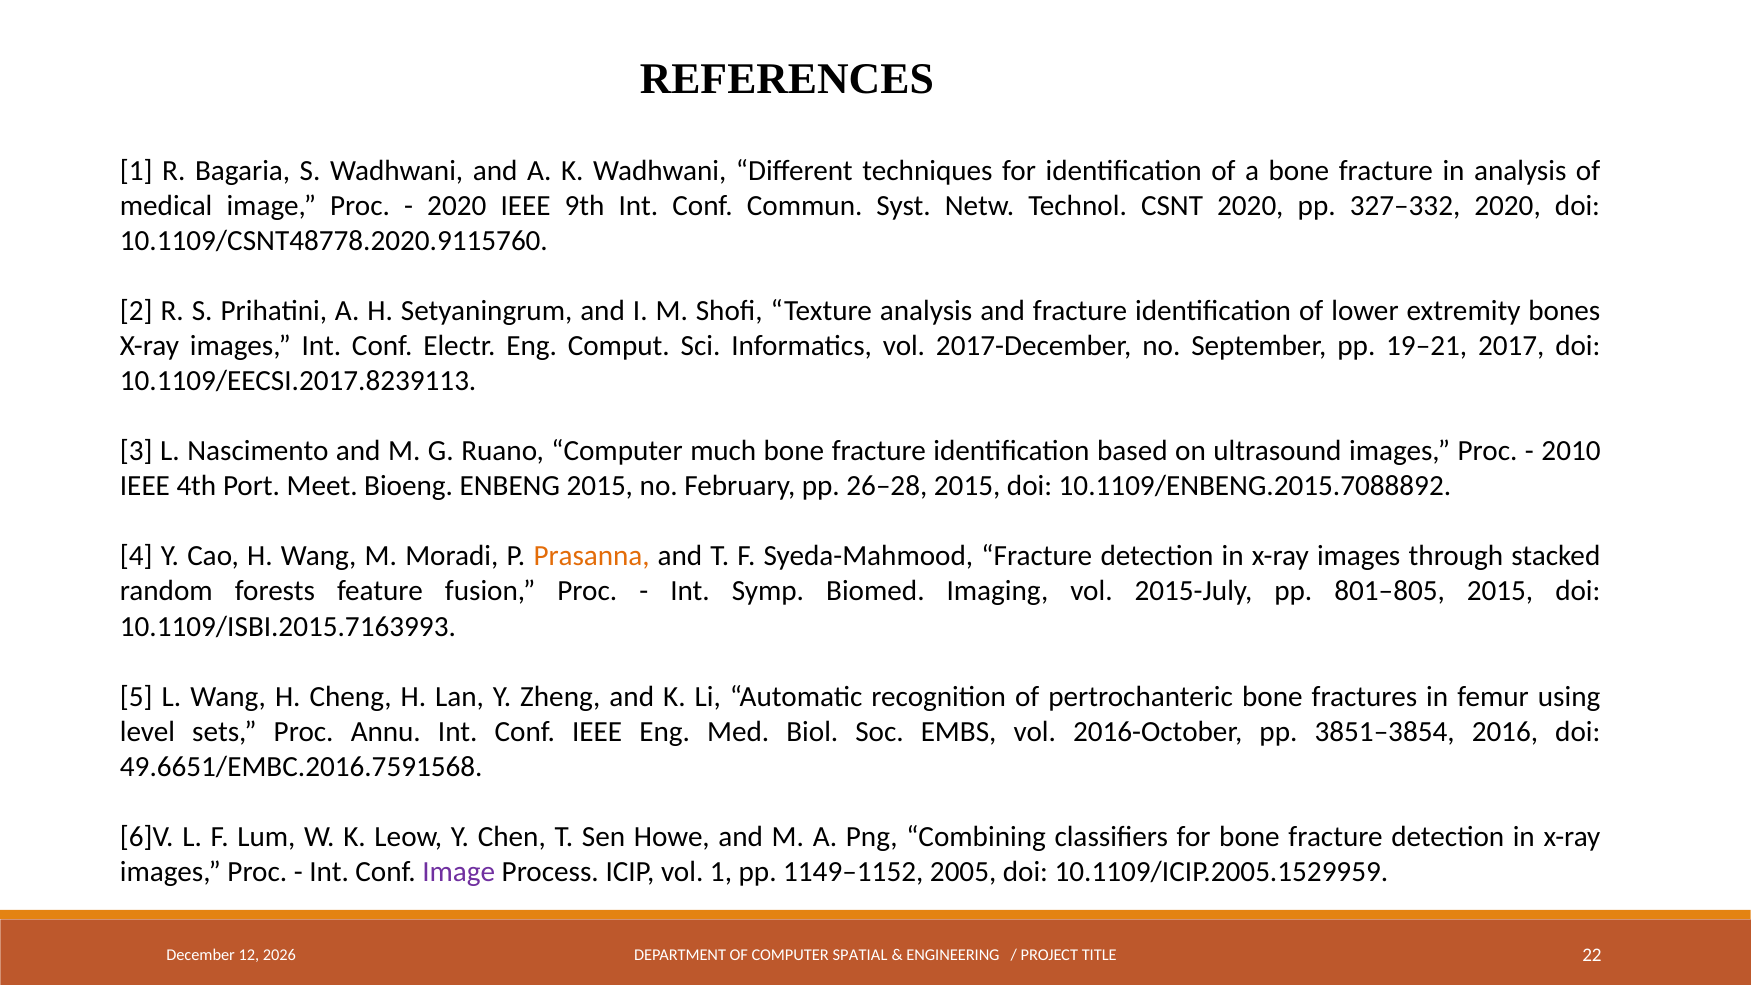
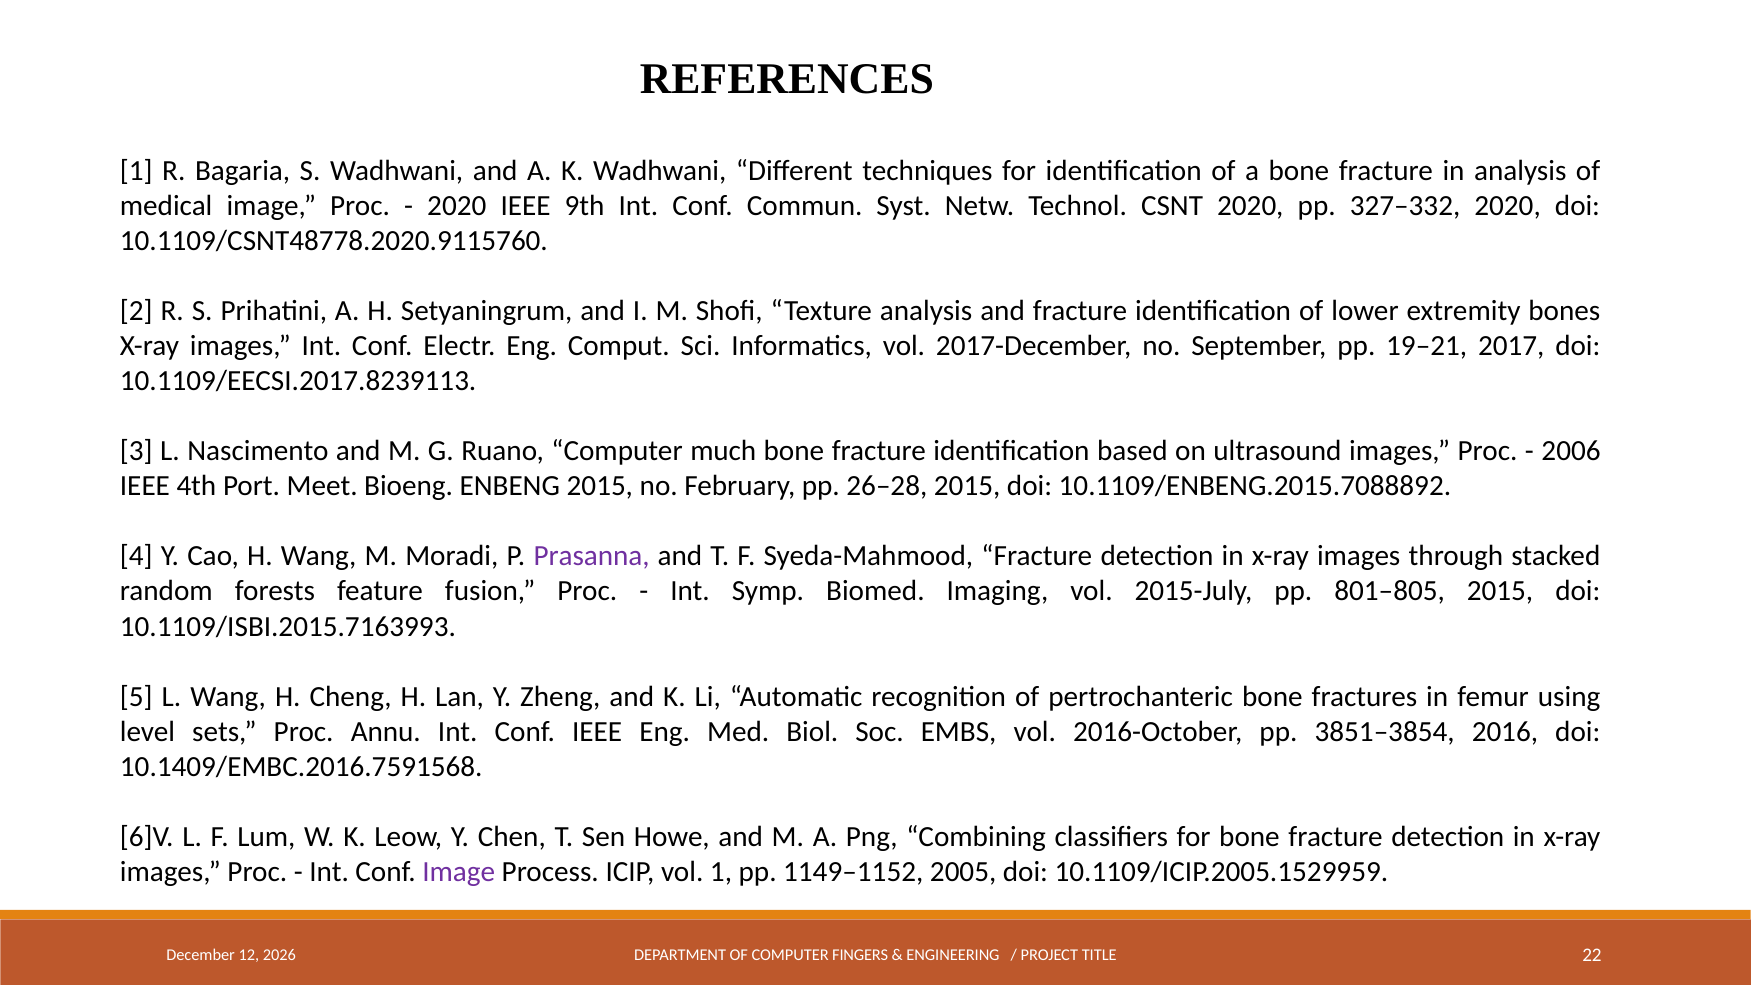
2010: 2010 -> 2006
Prasanna colour: orange -> purple
49.6651/EMBC.2016.7591568: 49.6651/EMBC.2016.7591568 -> 10.1409/EMBC.2016.7591568
SPATIAL: SPATIAL -> FINGERS
